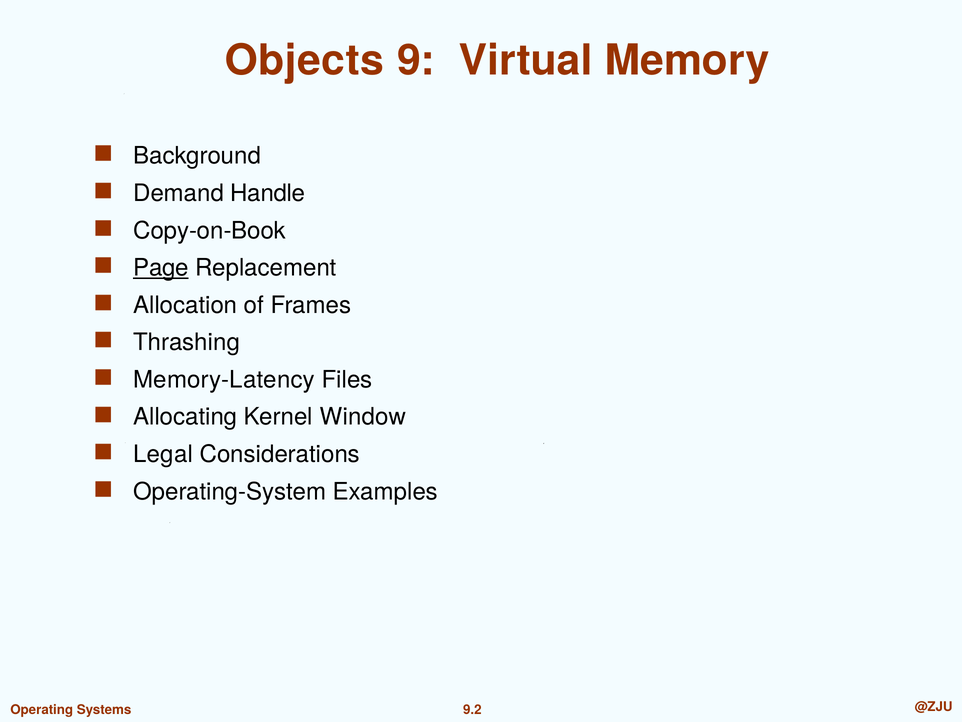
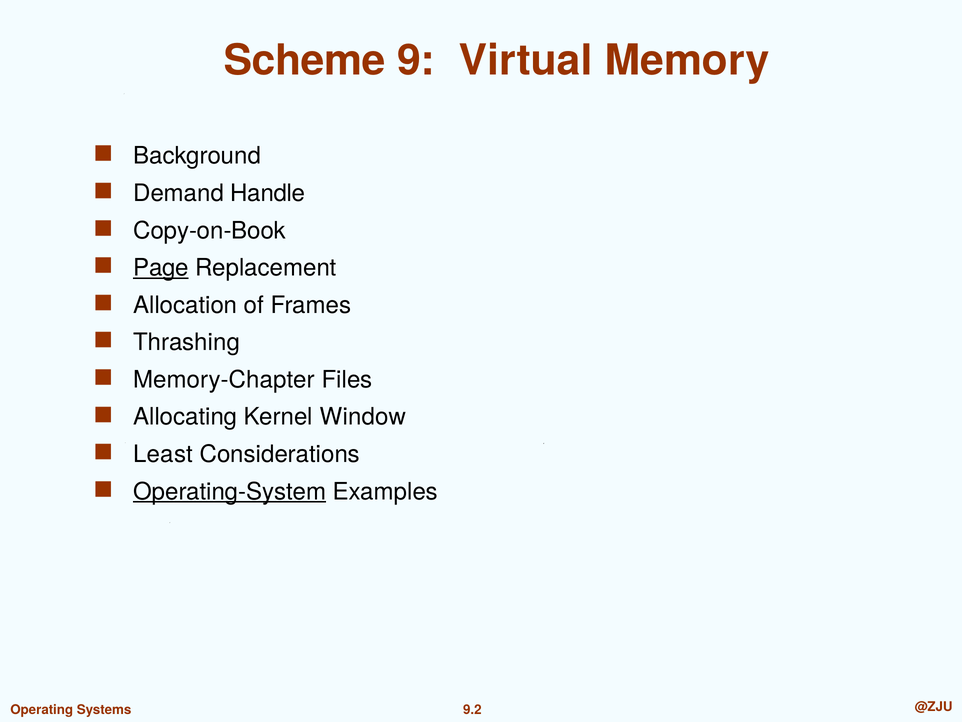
Objects: Objects -> Scheme
Memory-Latency: Memory-Latency -> Memory-Chapter
Legal: Legal -> Least
Operating-System underline: none -> present
